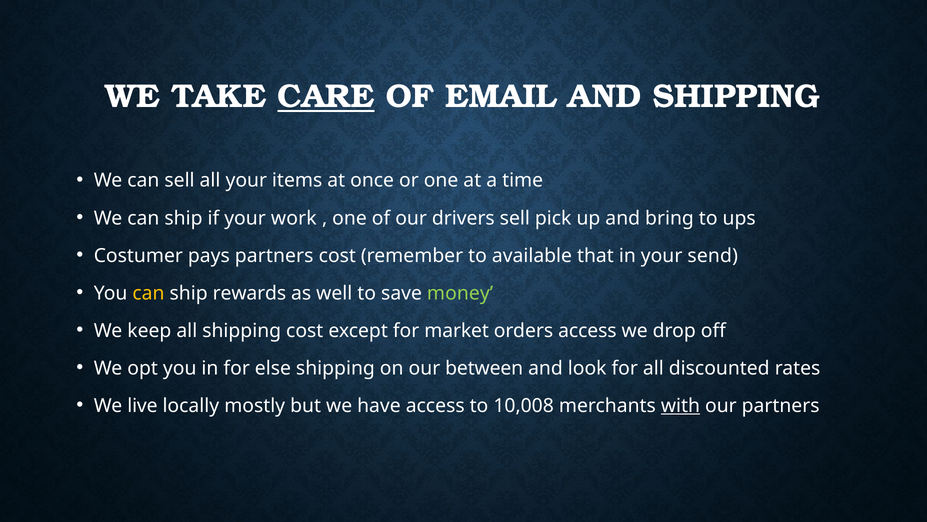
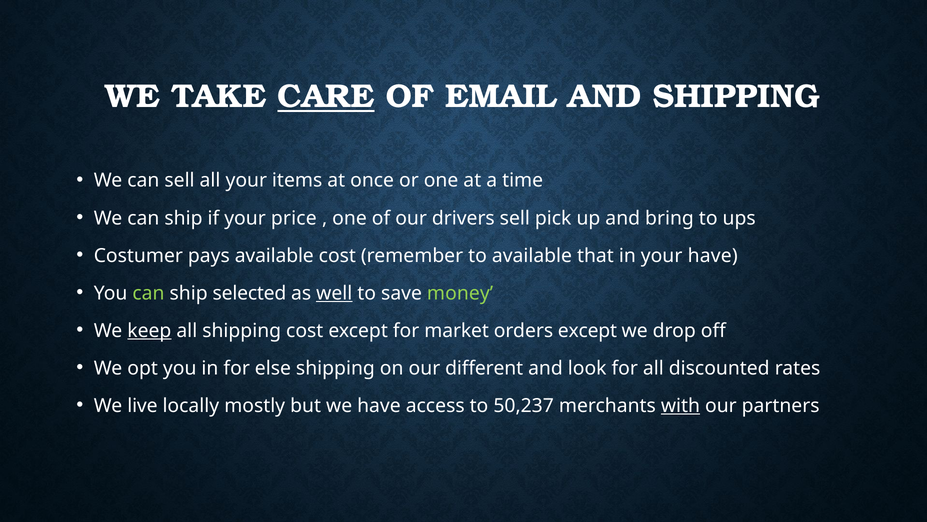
work: work -> price
pays partners: partners -> available
your send: send -> have
can at (148, 293) colour: yellow -> light green
rewards: rewards -> selected
well underline: none -> present
keep underline: none -> present
orders access: access -> except
between: between -> different
10,008: 10,008 -> 50,237
